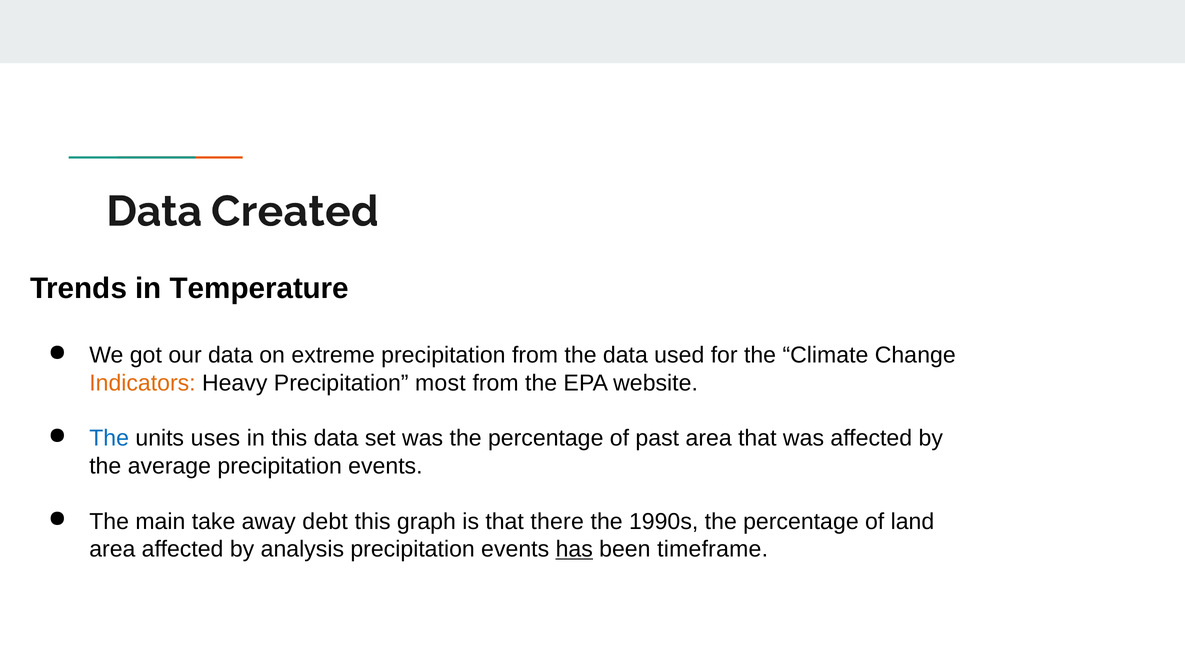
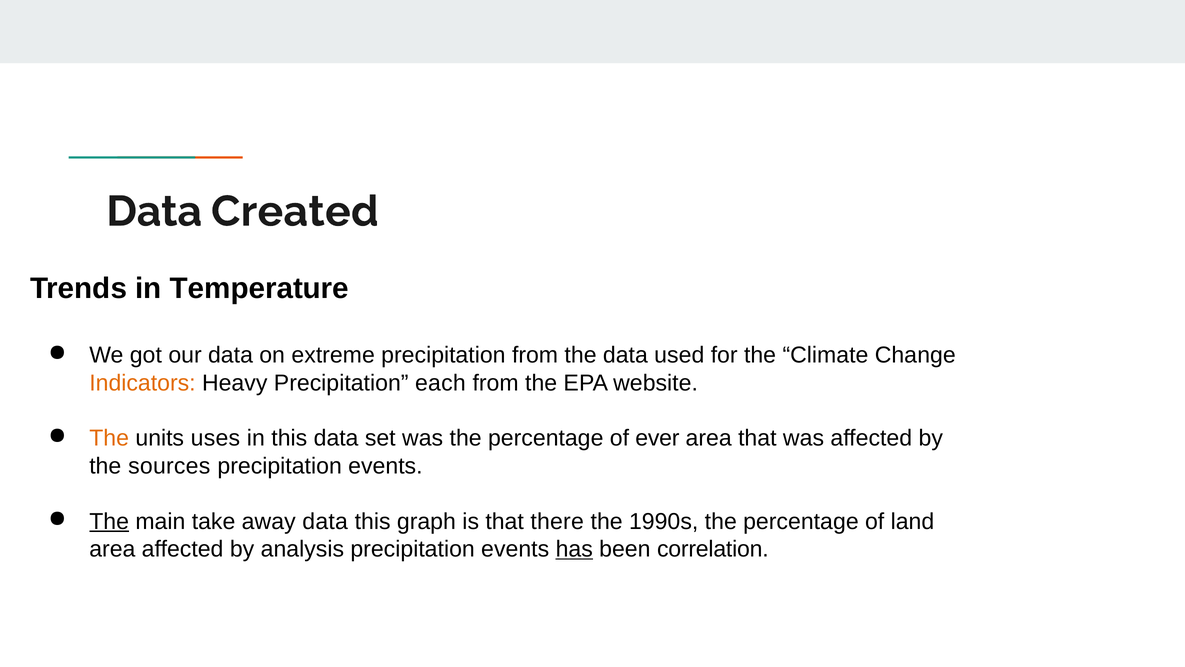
most: most -> each
The at (109, 438) colour: blue -> orange
past: past -> ever
average: average -> sources
The at (109, 521) underline: none -> present
away debt: debt -> data
timeframe: timeframe -> correlation
